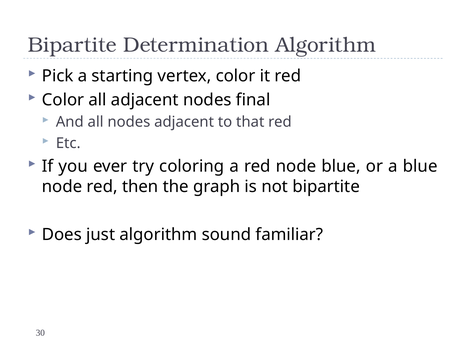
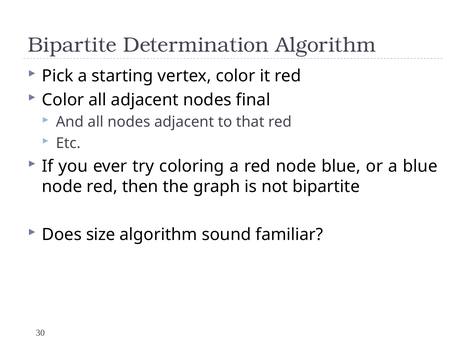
just: just -> size
